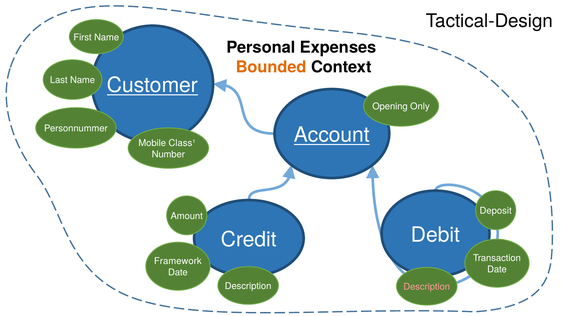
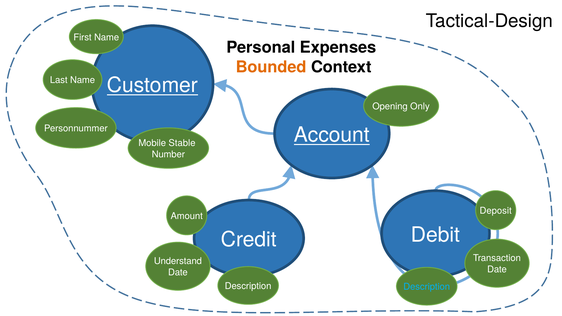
Class¹: Class¹ -> Stable
Framework: Framework -> Understand
Description at (427, 287) colour: pink -> light blue
